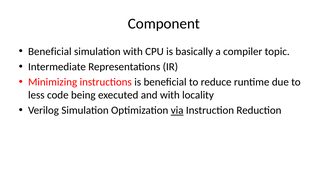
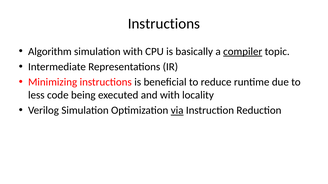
Component at (164, 24): Component -> Instructions
Beneficial at (50, 52): Beneficial -> Algorithm
compiler underline: none -> present
